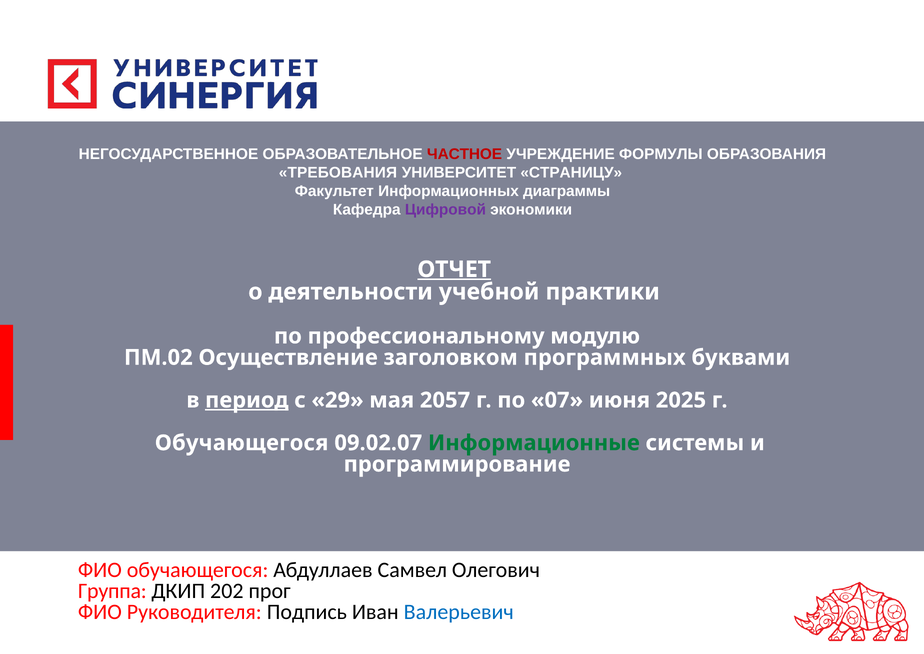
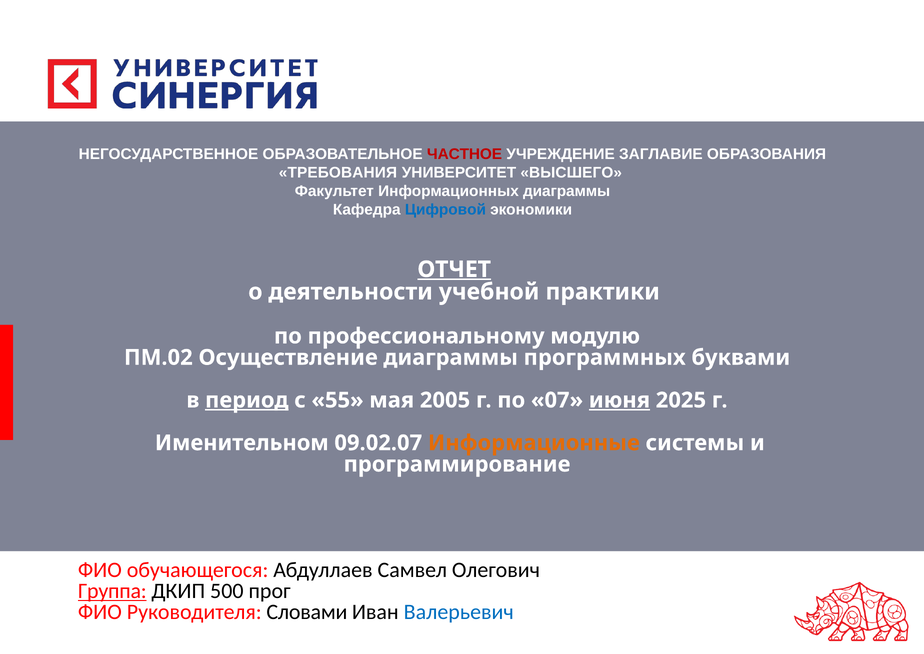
ФОРМУЛЫ: ФОРМУЛЫ -> ЗАГЛАВИЕ
СТРАНИЦУ: СТРАНИЦУ -> ВЫСШЕГО
Цифровой colour: purple -> blue
Осуществление заголовком: заголовком -> диаграммы
29: 29 -> 55
2057: 2057 -> 2005
июня underline: none -> present
Обучающегося at (242, 443): Обучающегося -> Именительном
Информационные colour: green -> orange
Группа underline: none -> present
202: 202 -> 500
Подпись: Подпись -> Словами
